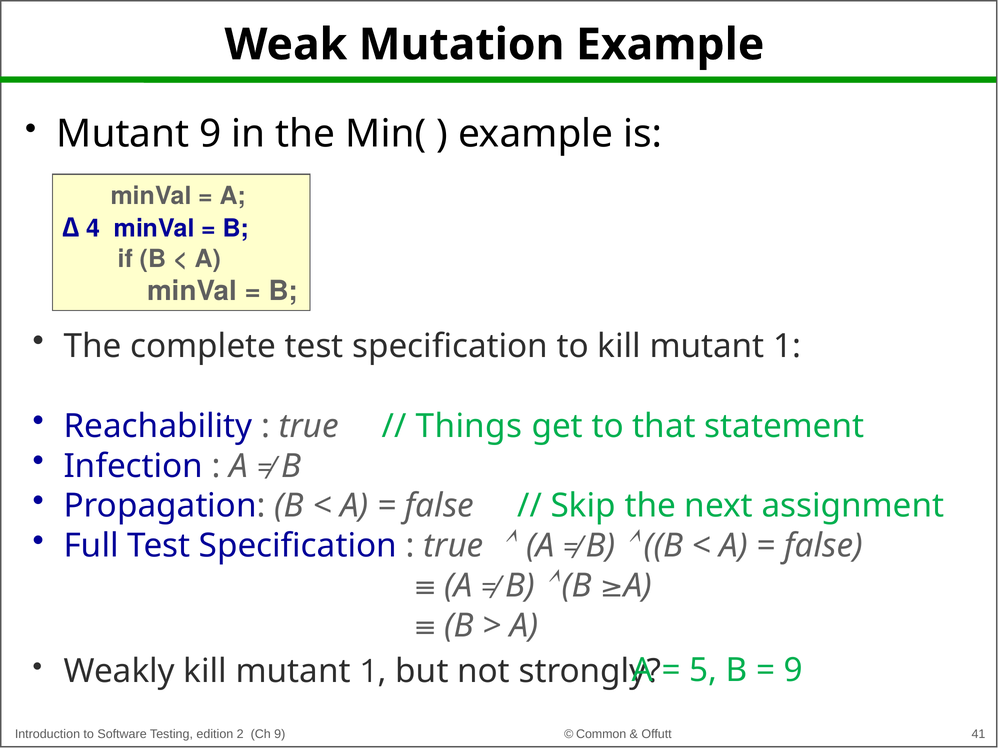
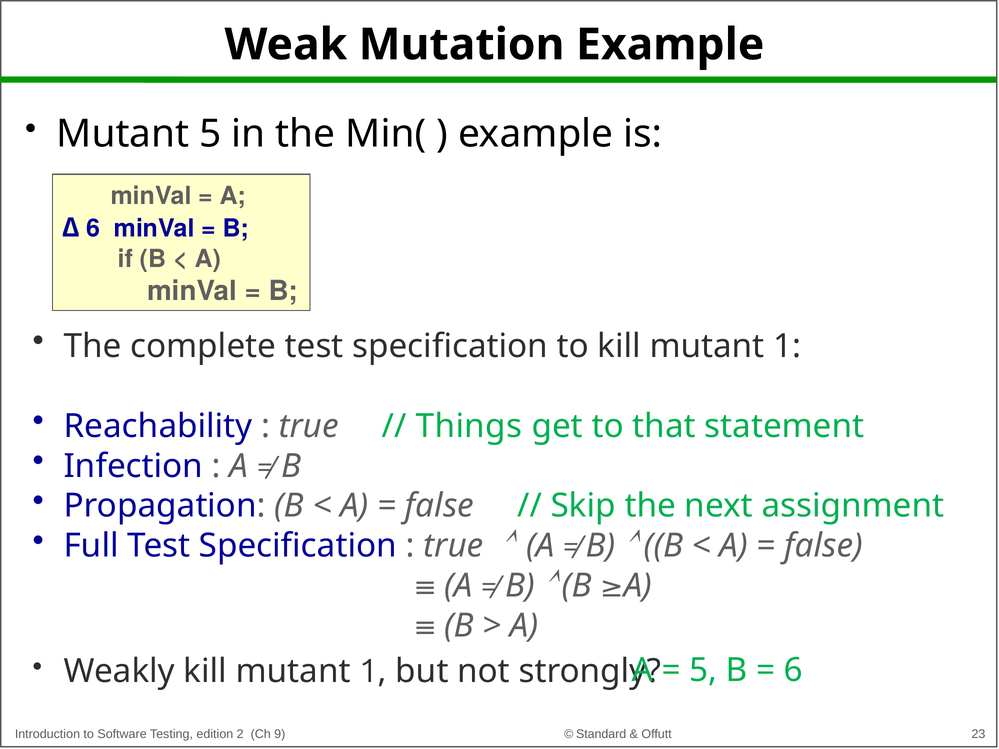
Mutant 9: 9 -> 5
4 at (93, 229): 4 -> 6
9 at (793, 670): 9 -> 6
Common: Common -> Standard
41: 41 -> 23
